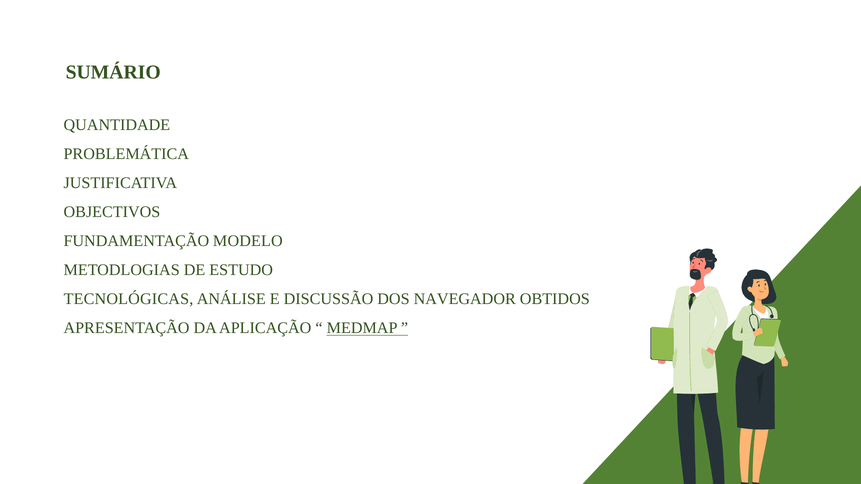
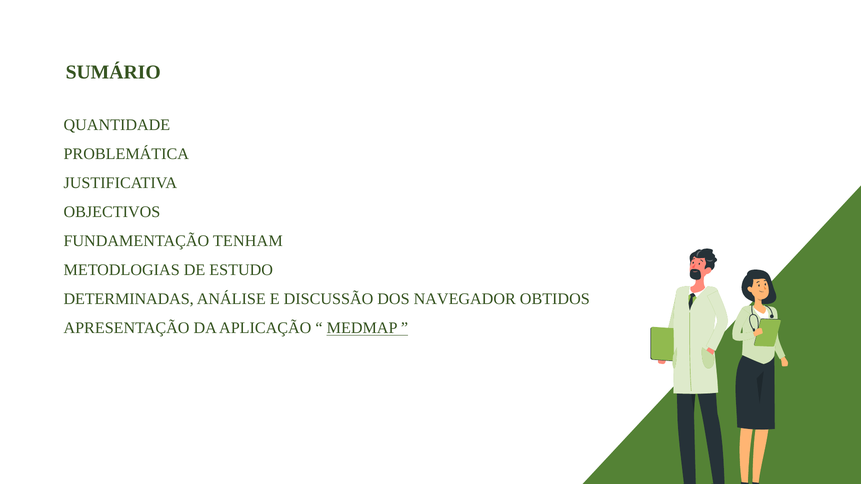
MODELO: MODELO -> TENHAM
TECNOLÓGICAS: TECNOLÓGICAS -> DETERMINADAS
